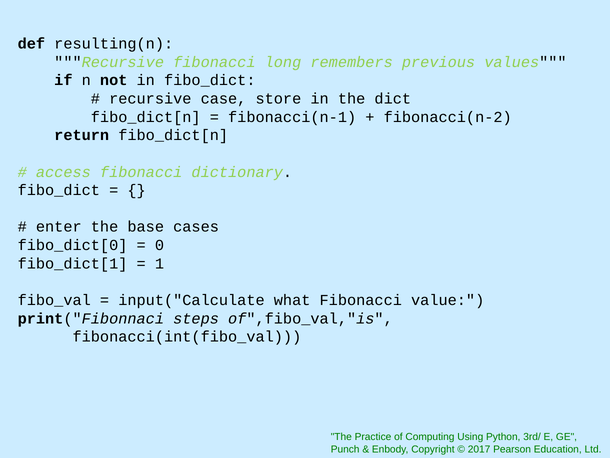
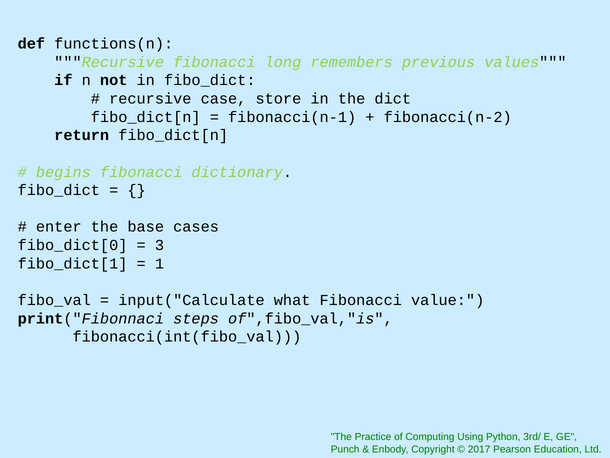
resulting(n: resulting(n -> functions(n
access: access -> begins
0: 0 -> 3
